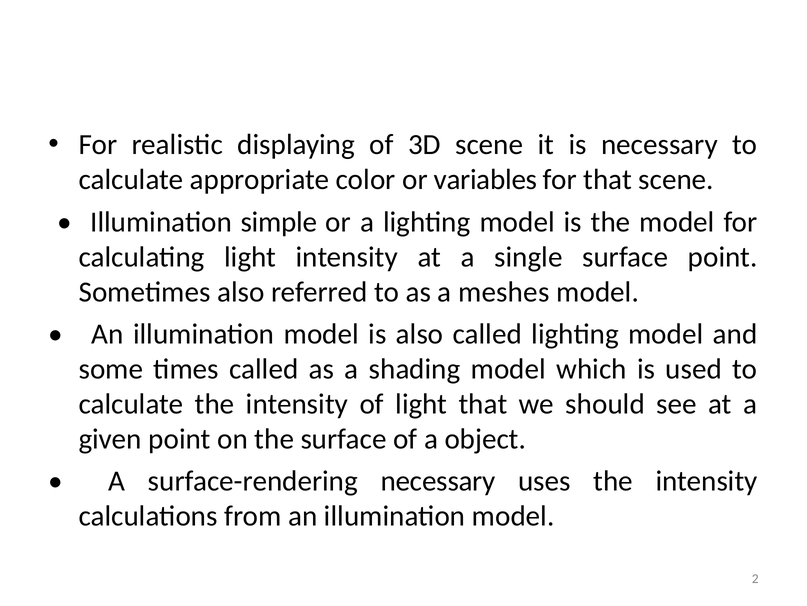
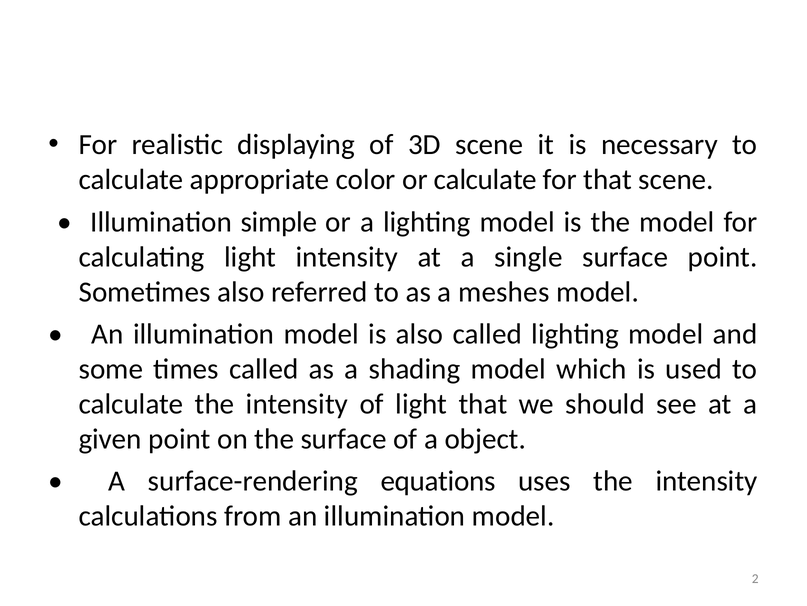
or variables: variables -> calculate
surface-rendering necessary: necessary -> equations
